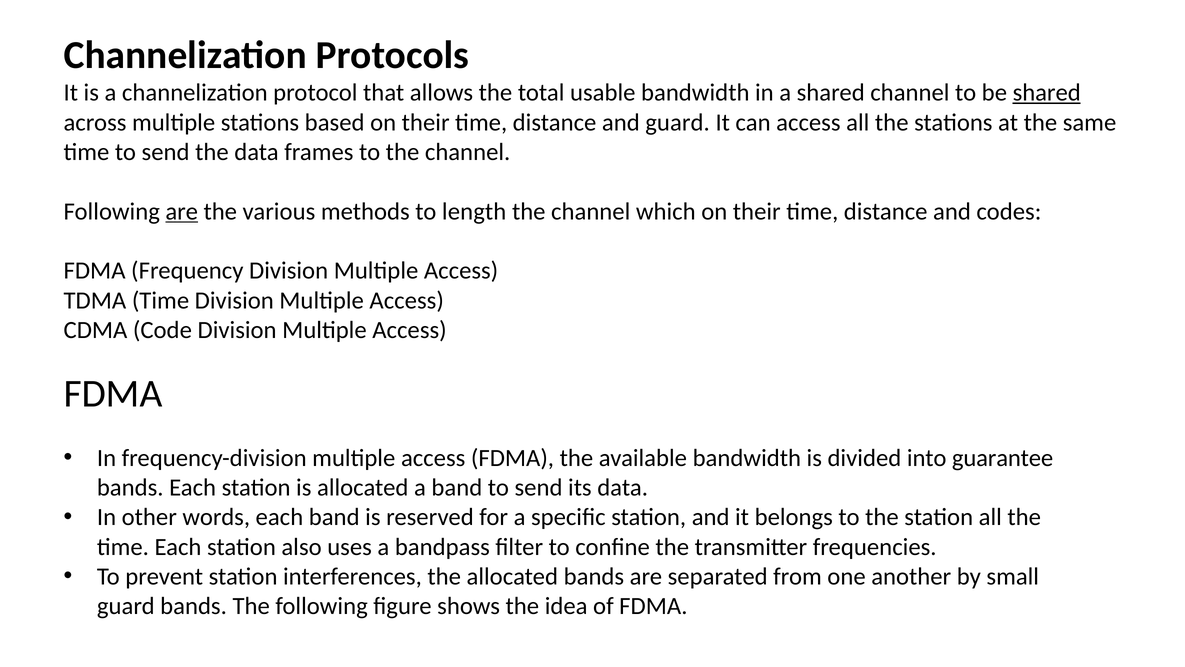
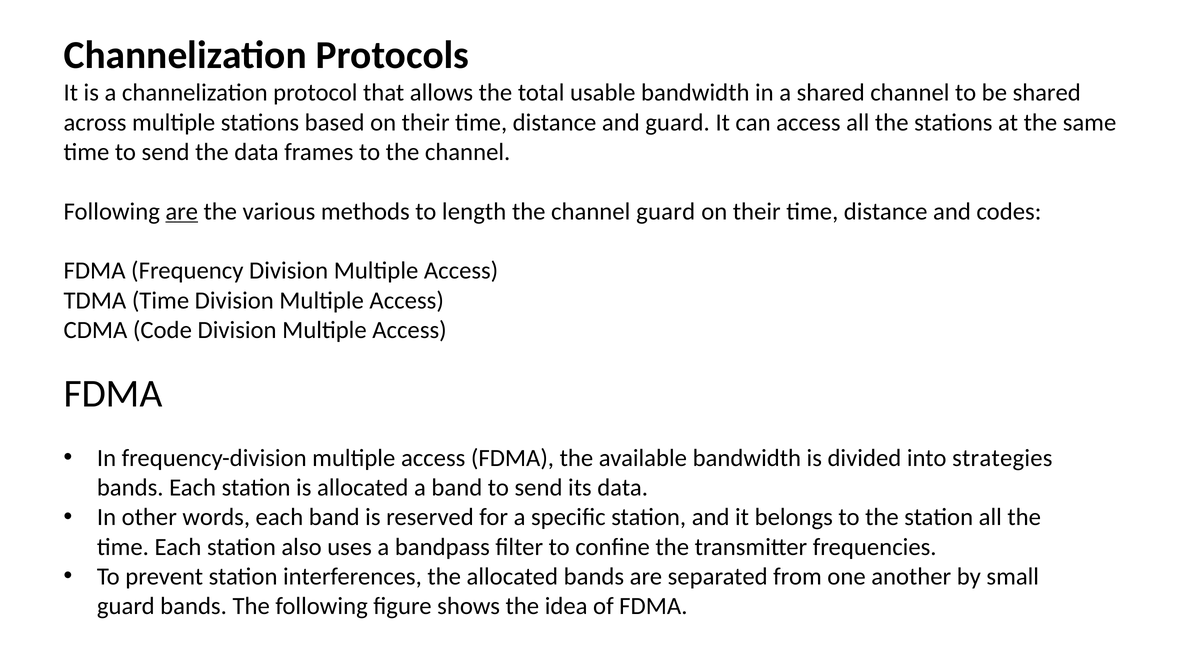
shared at (1047, 93) underline: present -> none
channel which: which -> guard
guarantee: guarantee -> strategies
